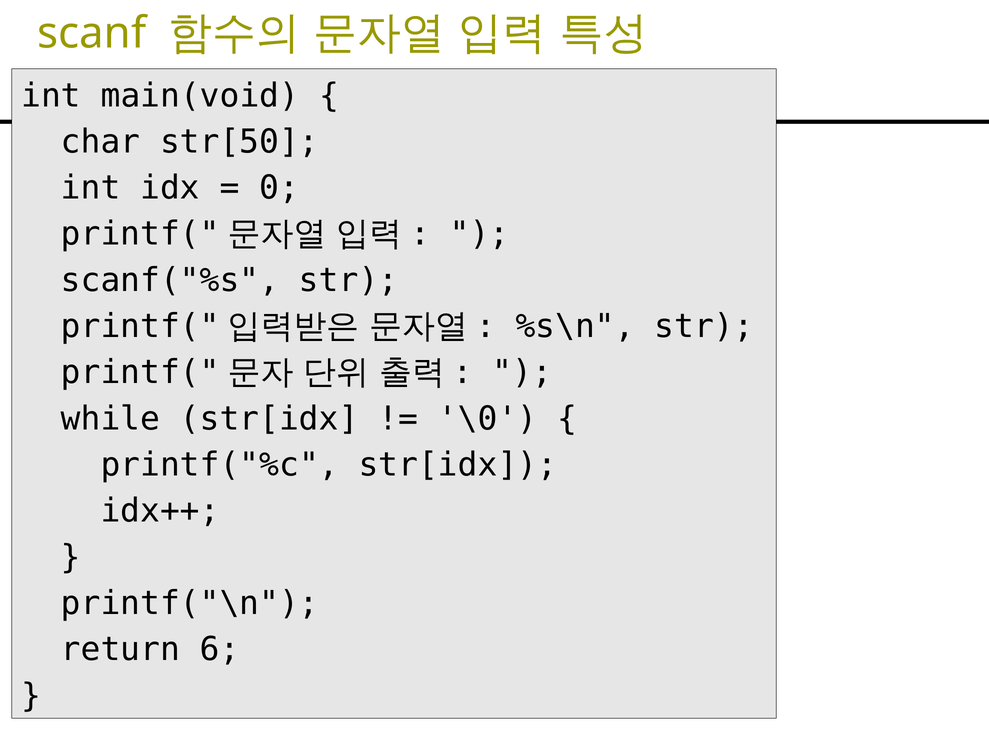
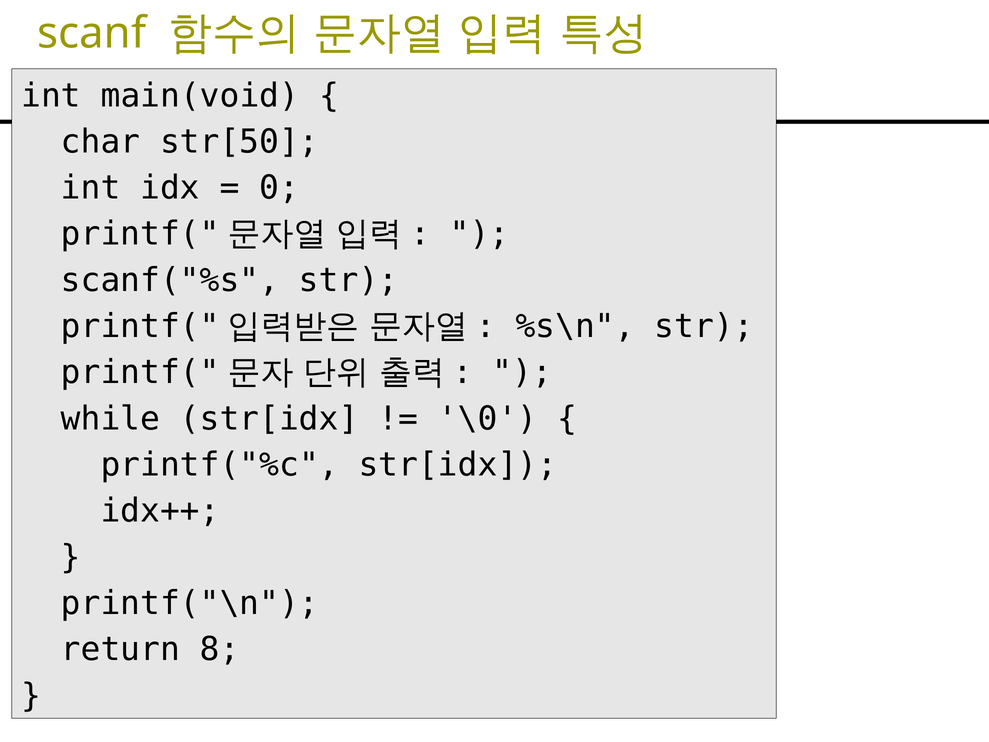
6: 6 -> 8
